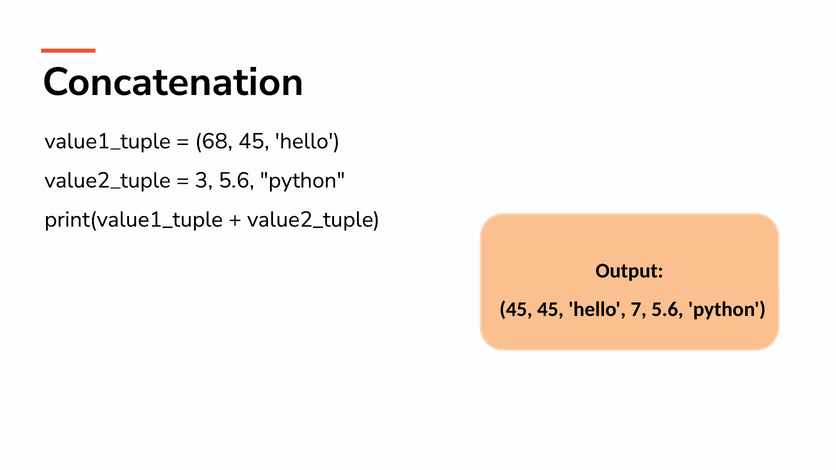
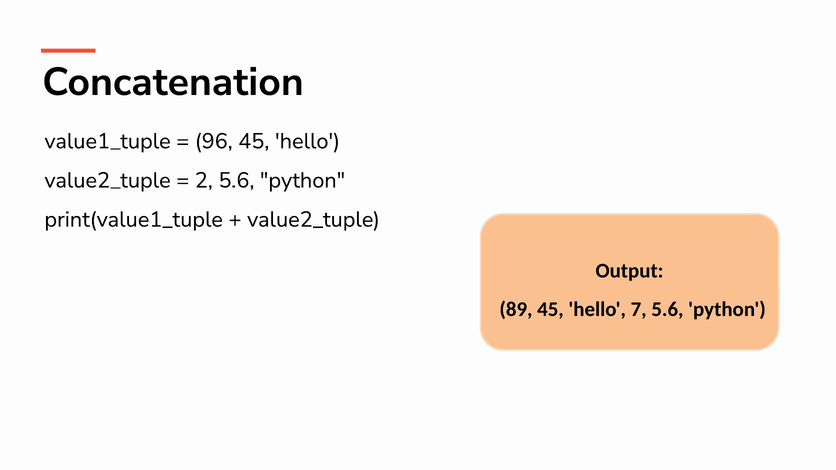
68: 68 -> 96
3: 3 -> 2
45 at (516, 310): 45 -> 89
